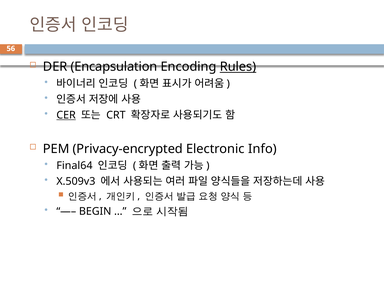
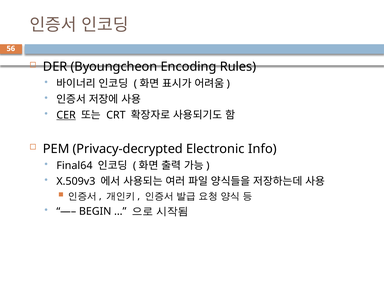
Encapsulation: Encapsulation -> Byoungcheon
Rules underline: present -> none
Privacy-encrypted: Privacy-encrypted -> Privacy-decrypted
